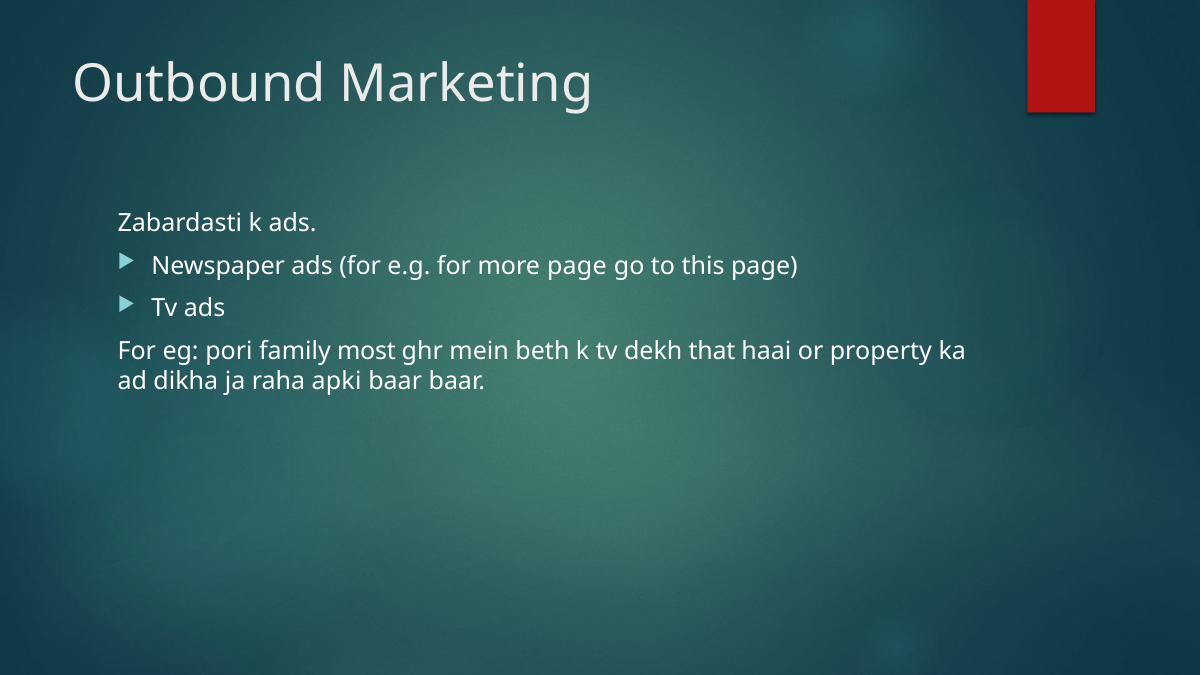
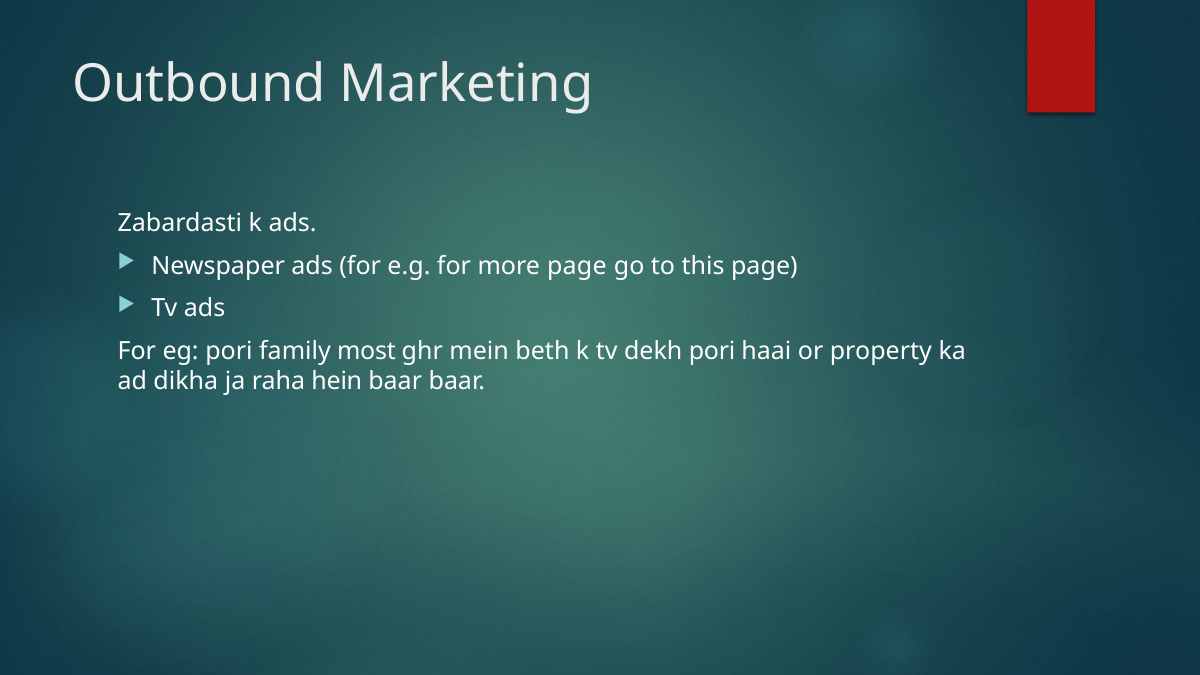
dekh that: that -> pori
apki: apki -> hein
